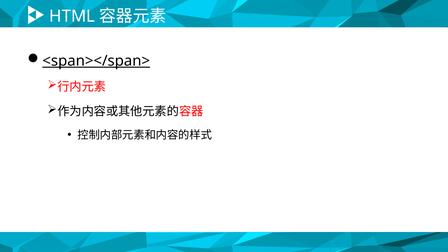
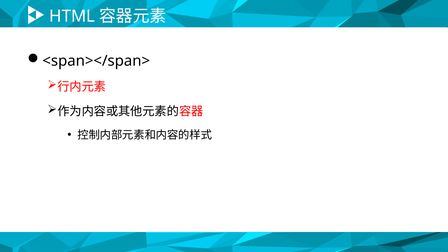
<span></span> underline: present -> none
